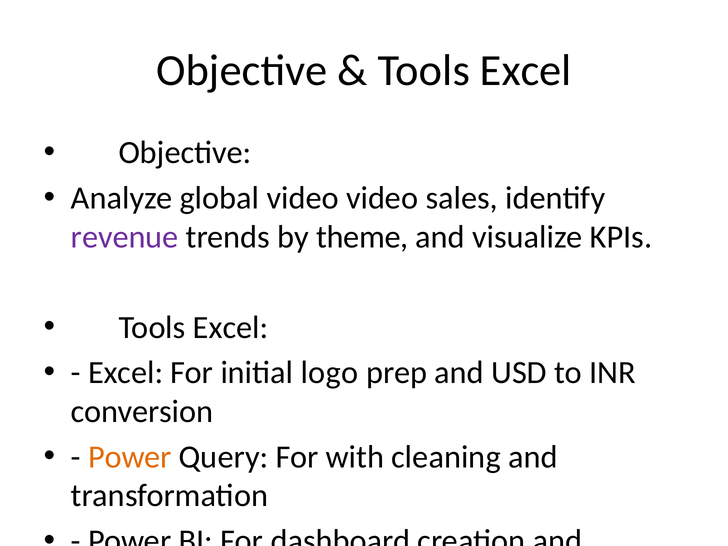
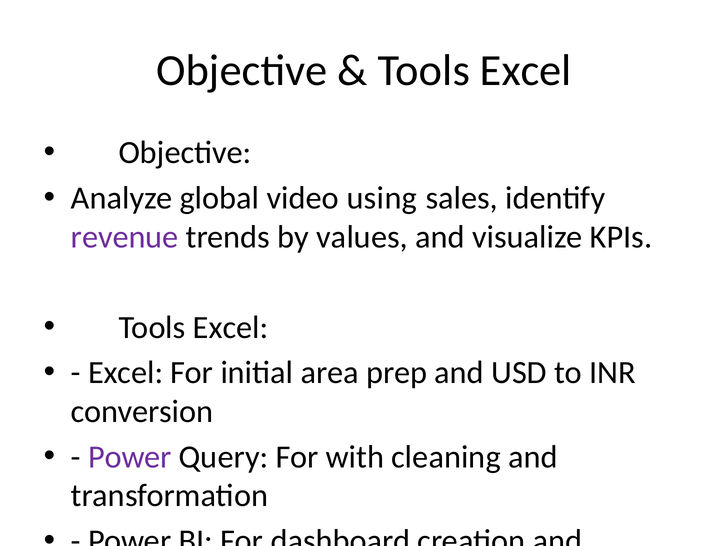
video video: video -> using
theme: theme -> values
logo: logo -> area
Power at (130, 457) colour: orange -> purple
